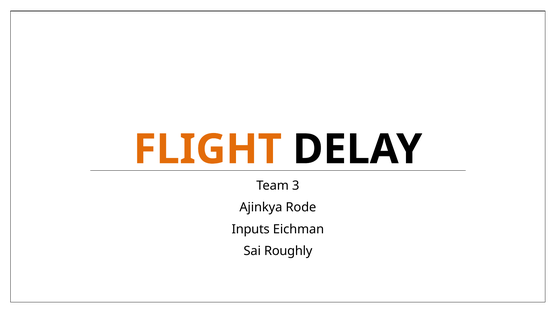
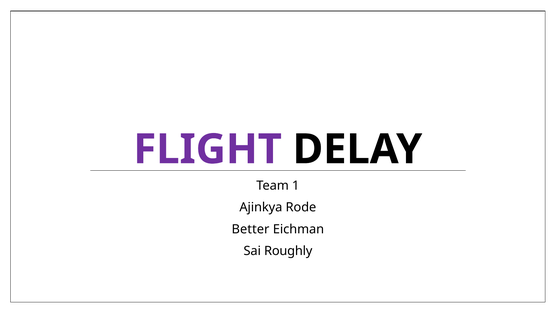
FLIGHT colour: orange -> purple
3: 3 -> 1
Inputs: Inputs -> Better
